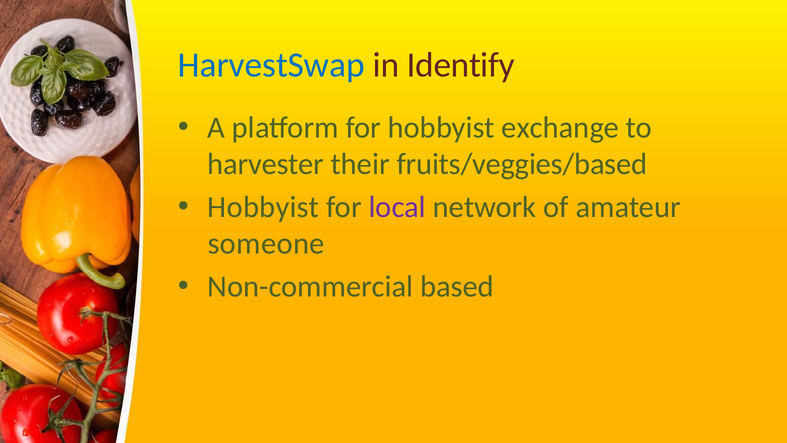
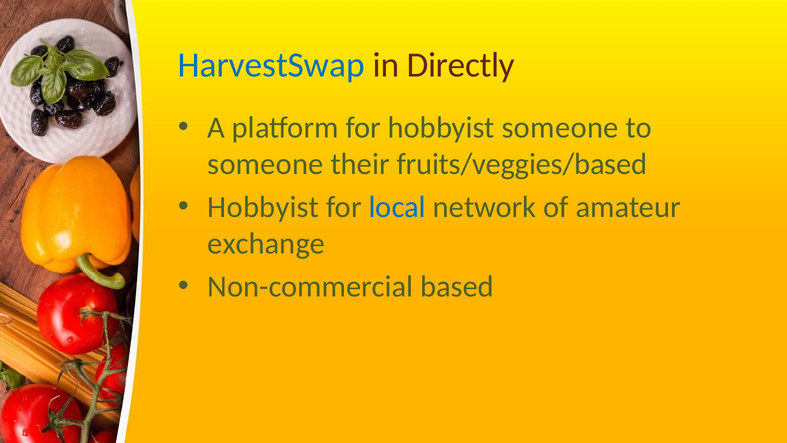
Identify: Identify -> Directly
hobbyist exchange: exchange -> someone
harvester at (266, 164): harvester -> someone
local colour: purple -> blue
someone: someone -> exchange
